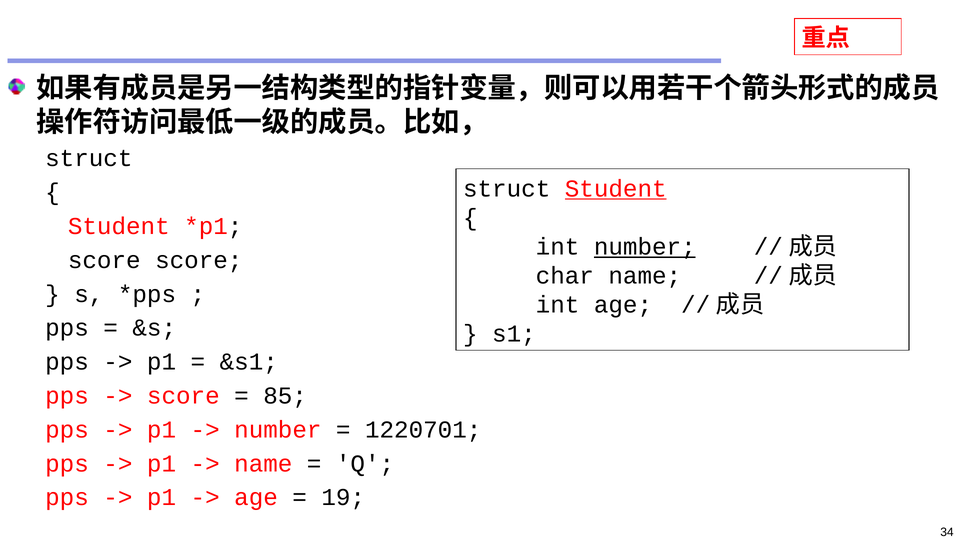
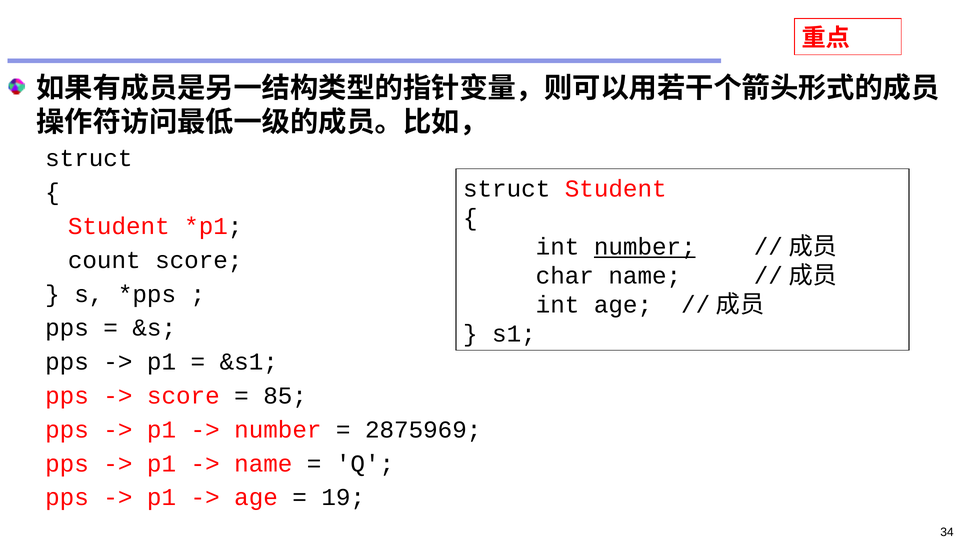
Student at (616, 189) underline: present -> none
score at (104, 260): score -> count
1220701: 1220701 -> 2875969
